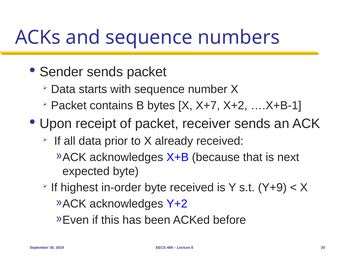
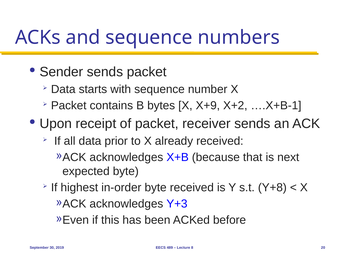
X+7: X+7 -> X+9
Y+9: Y+9 -> Y+8
Y+2: Y+2 -> Y+3
